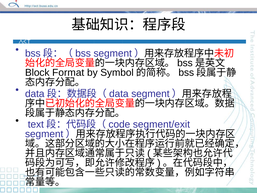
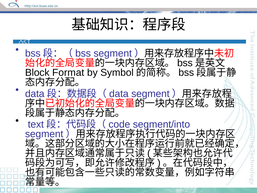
segment/exit: segment/exit -> segment/into
